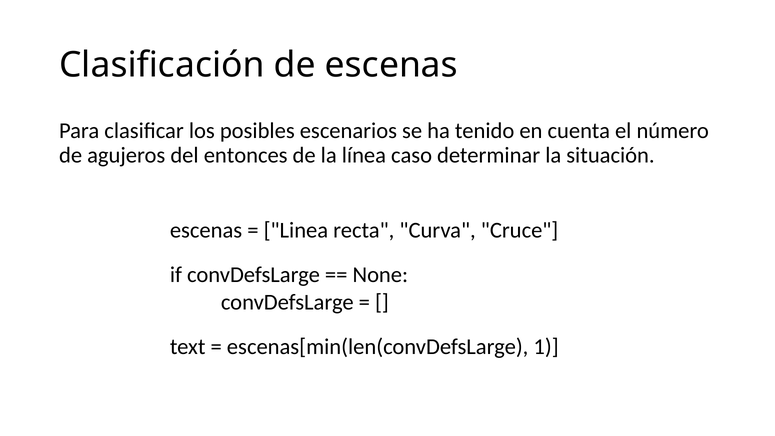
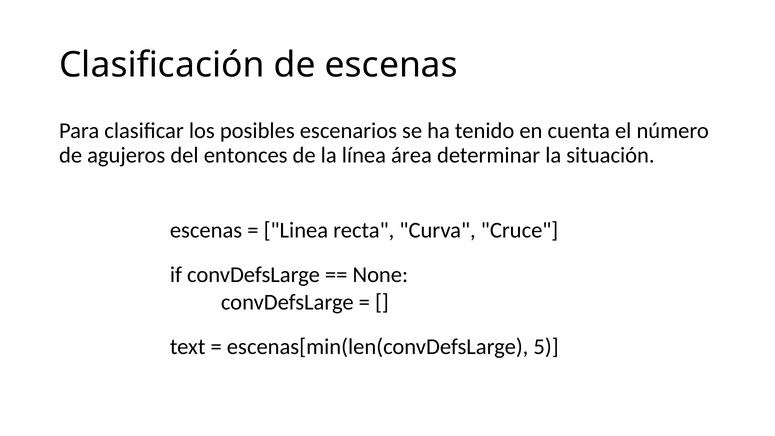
caso: caso -> área
1: 1 -> 5
